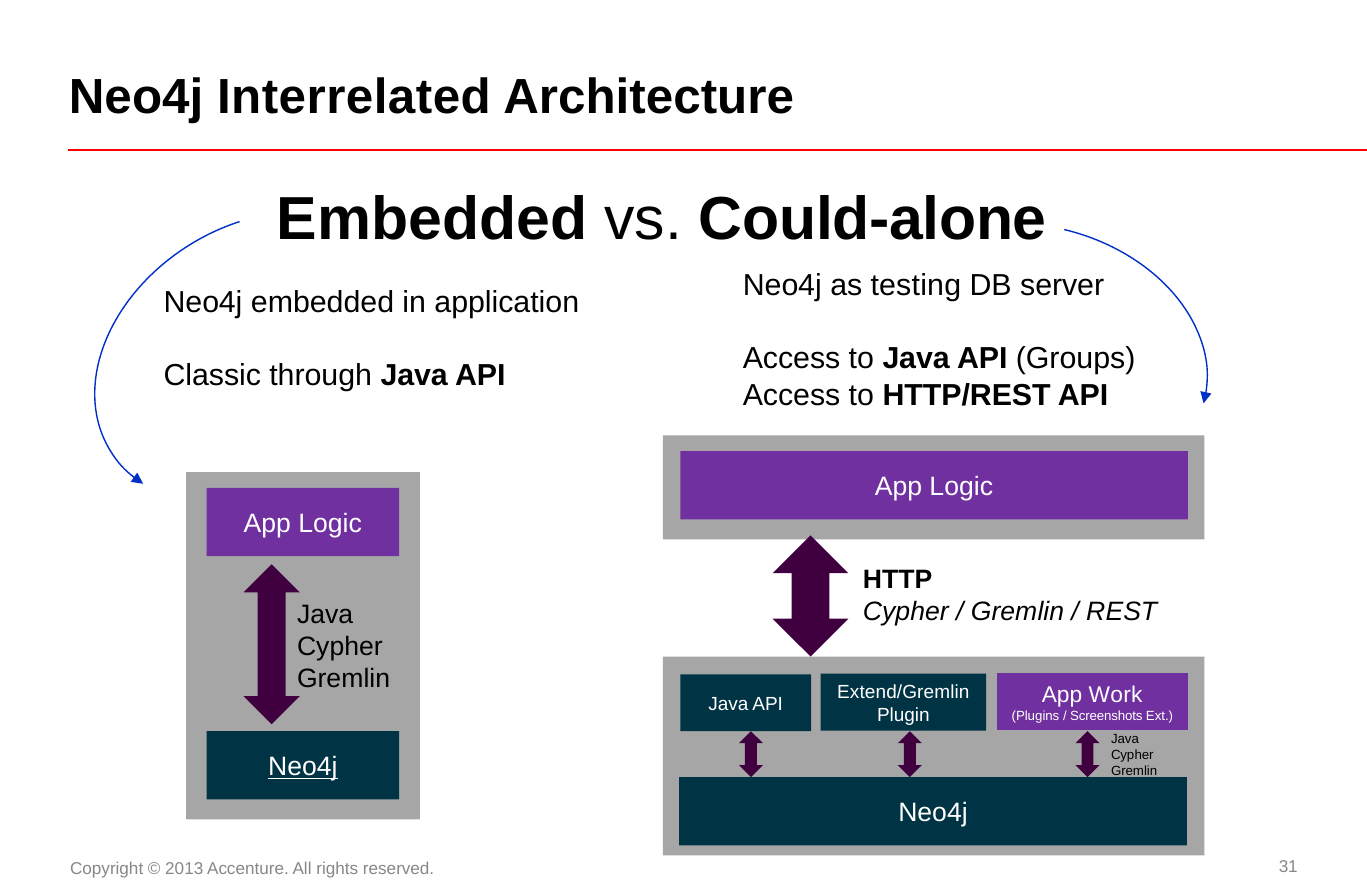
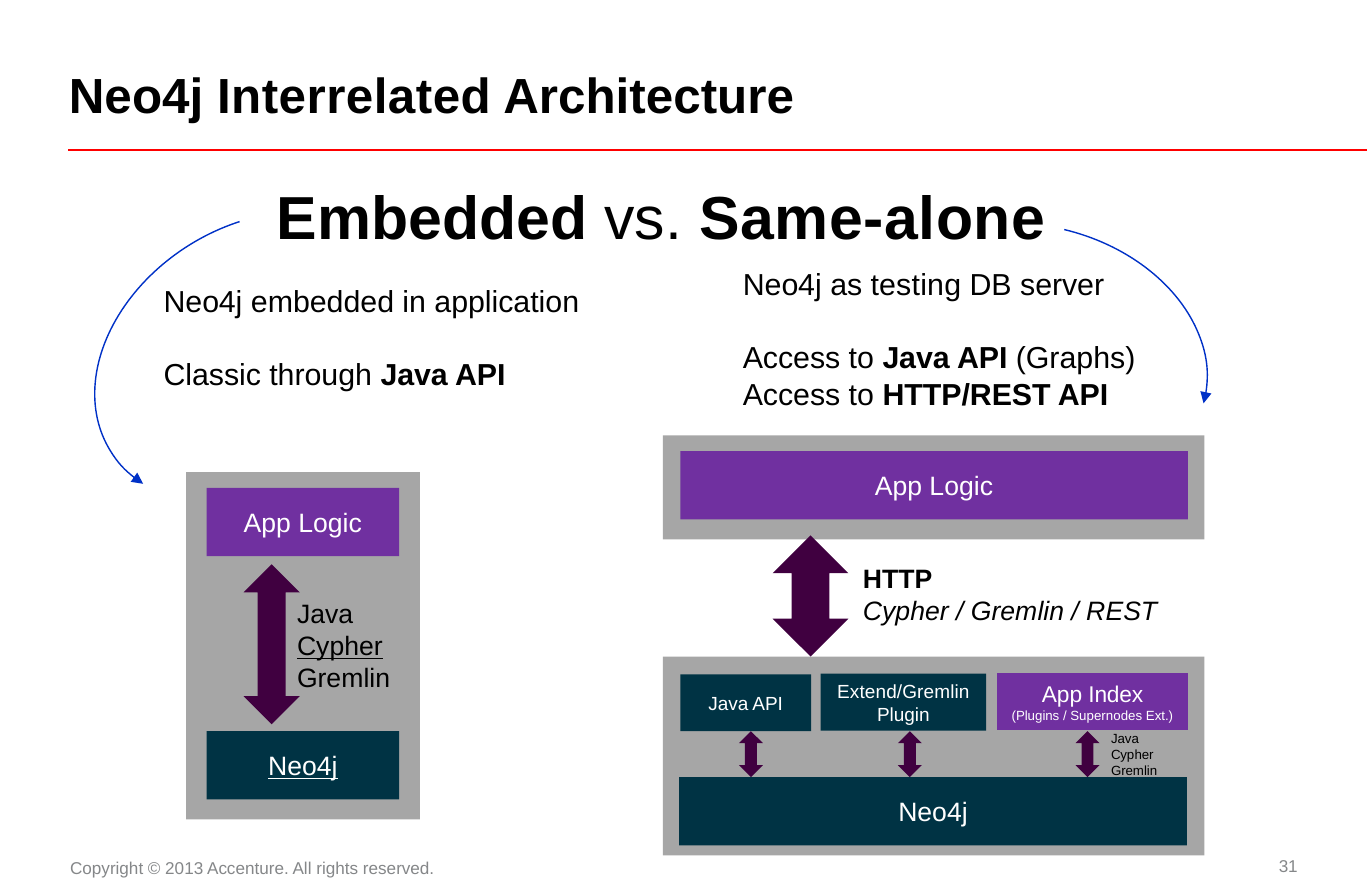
Could-alone: Could-alone -> Same-alone
Groups: Groups -> Graphs
Cypher at (340, 647) underline: none -> present
Work: Work -> Index
Screenshots: Screenshots -> Supernodes
